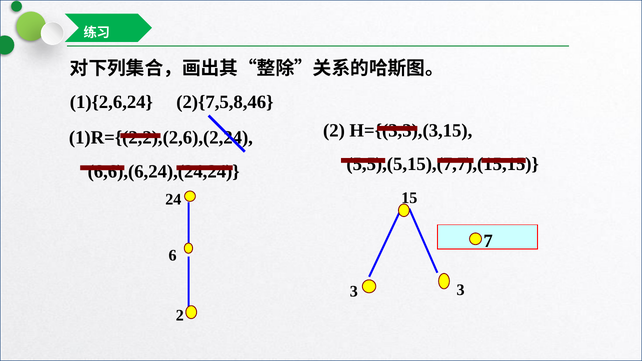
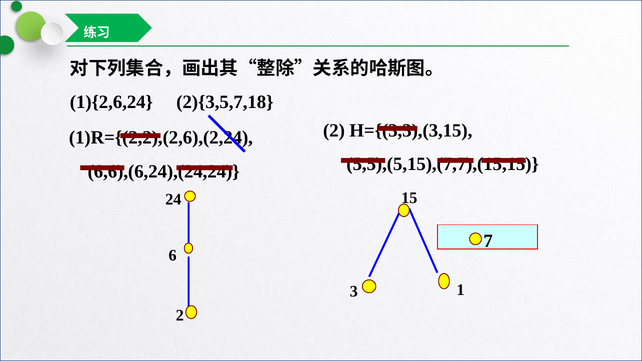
2){7,5,8,46: 2){7,5,8,46 -> 2){3,5,7,18
3 3: 3 -> 1
